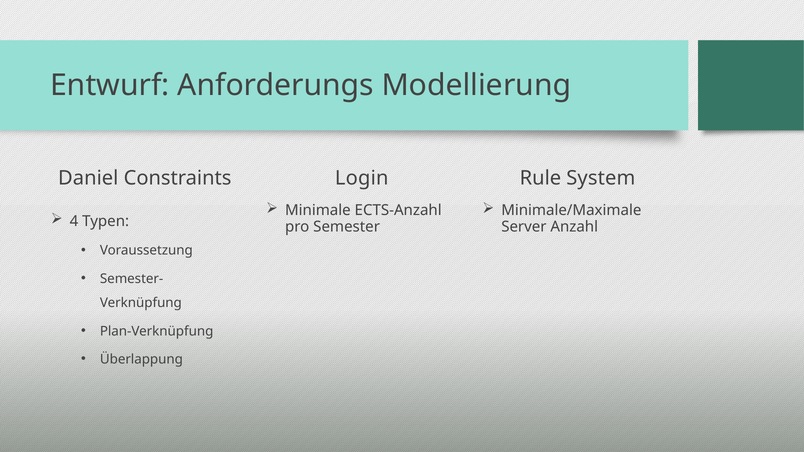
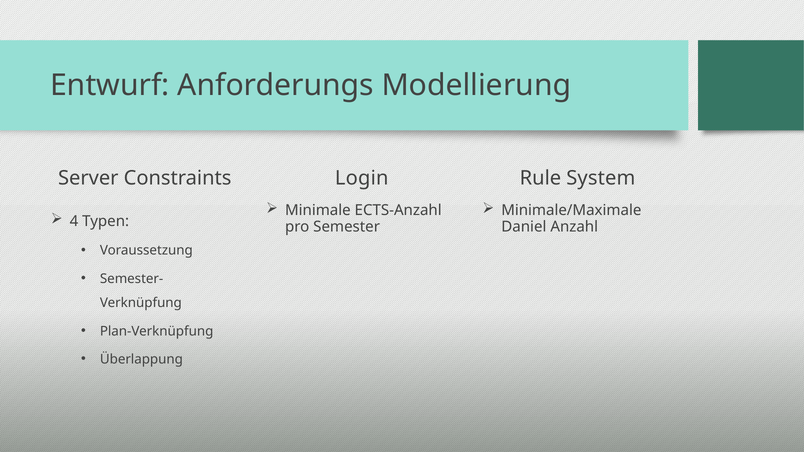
Daniel: Daniel -> Server
Server: Server -> Daniel
